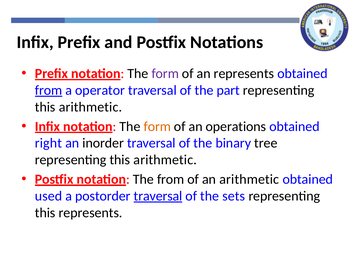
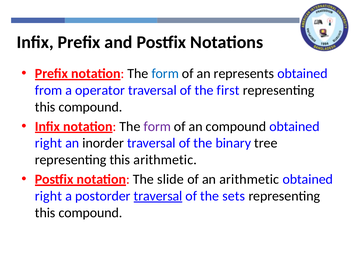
form at (165, 74) colour: purple -> blue
from at (49, 90) underline: present -> none
part: part -> first
arithmetic at (90, 107): arithmetic -> compound
form at (157, 127) colour: orange -> purple
an operations: operations -> compound
The from: from -> slide
used at (49, 196): used -> right
represents at (91, 213): represents -> compound
